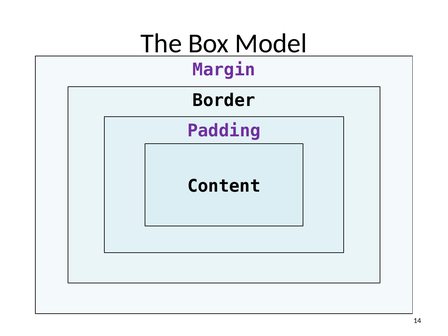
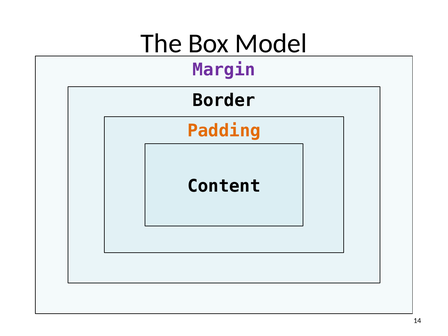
Padding colour: purple -> orange
